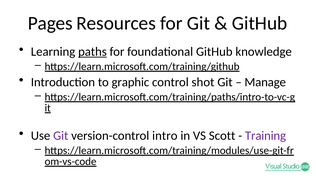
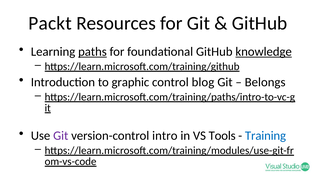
Pages: Pages -> Packt
knowledge underline: none -> present
shot: shot -> blog
Manage: Manage -> Belongs
Scott: Scott -> Tools
Training colour: purple -> blue
